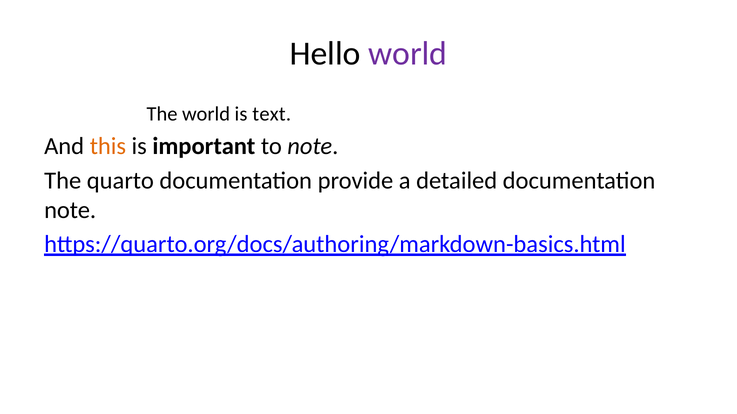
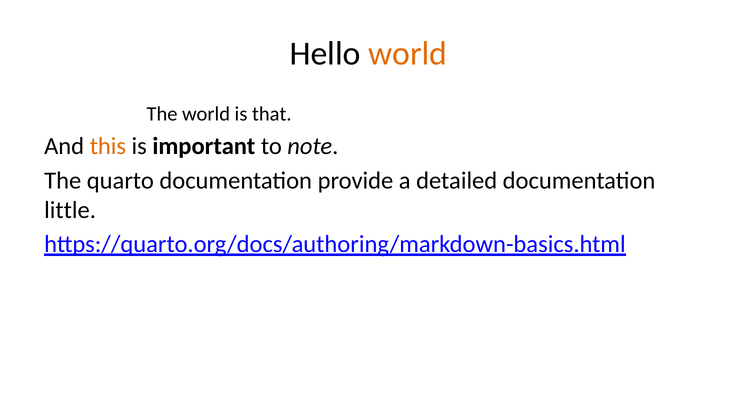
world at (408, 53) colour: purple -> orange
text: text -> that
note at (70, 210): note -> little
